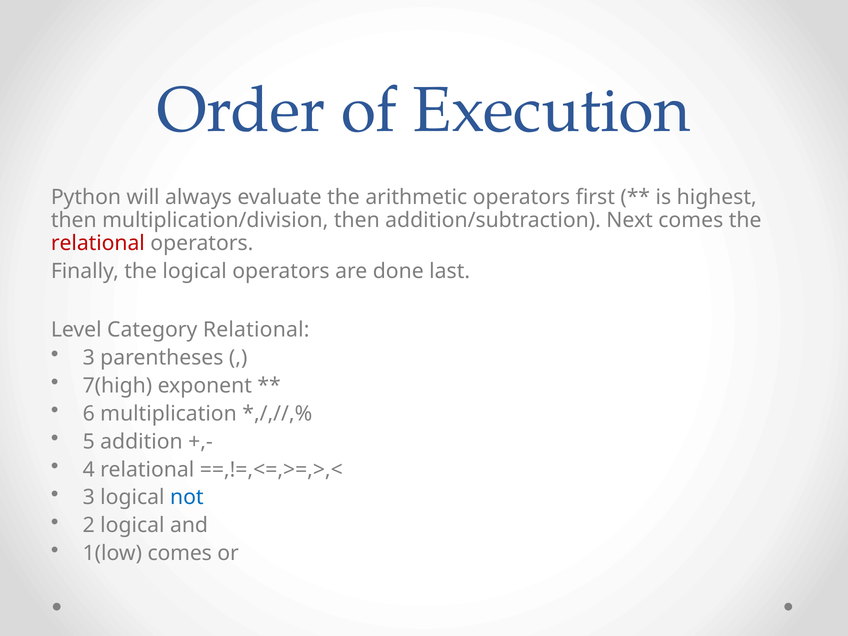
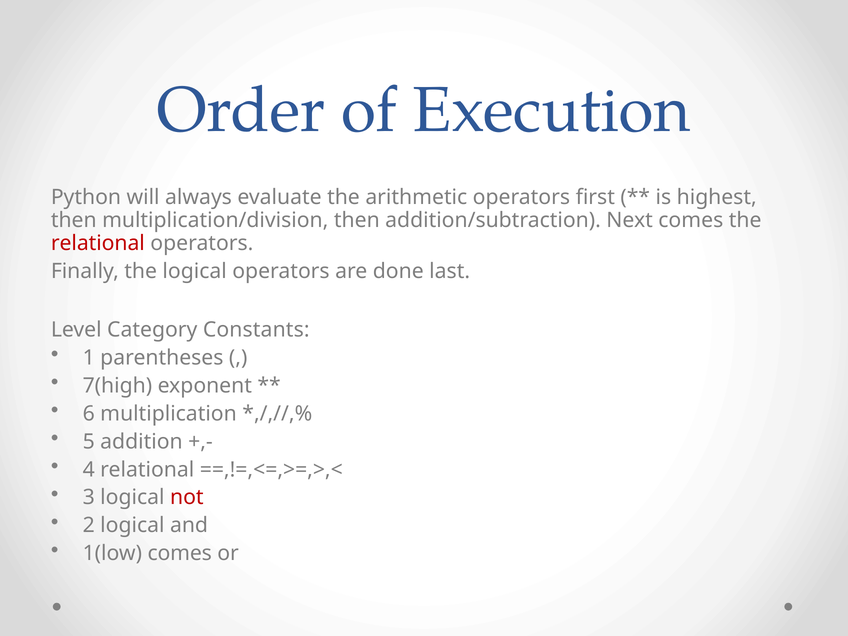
Category Relational: Relational -> Constants
3 at (89, 358): 3 -> 1
not colour: blue -> red
